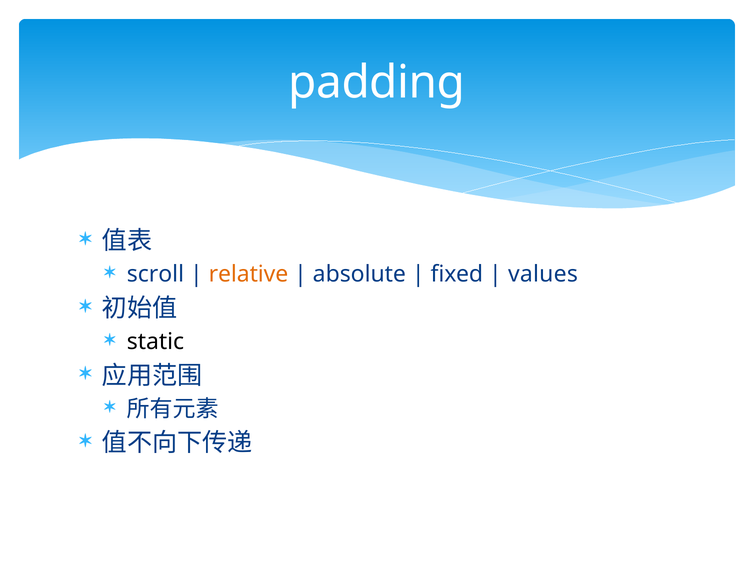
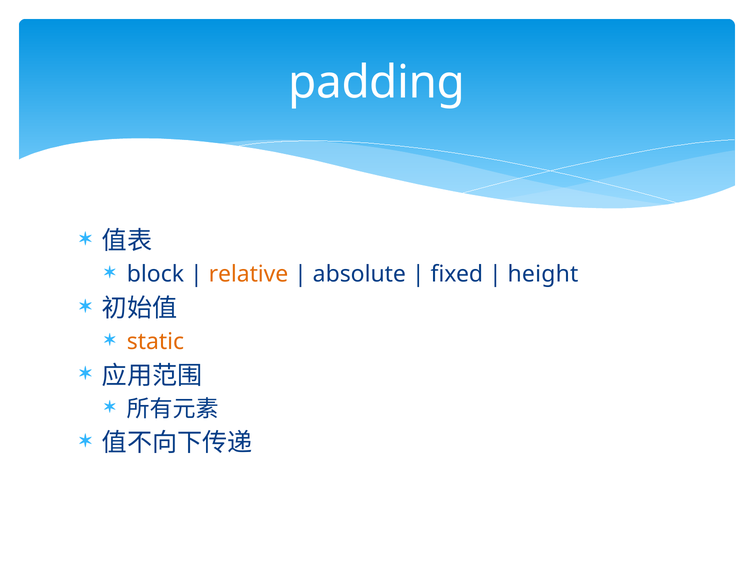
scroll: scroll -> block
values: values -> height
static colour: black -> orange
